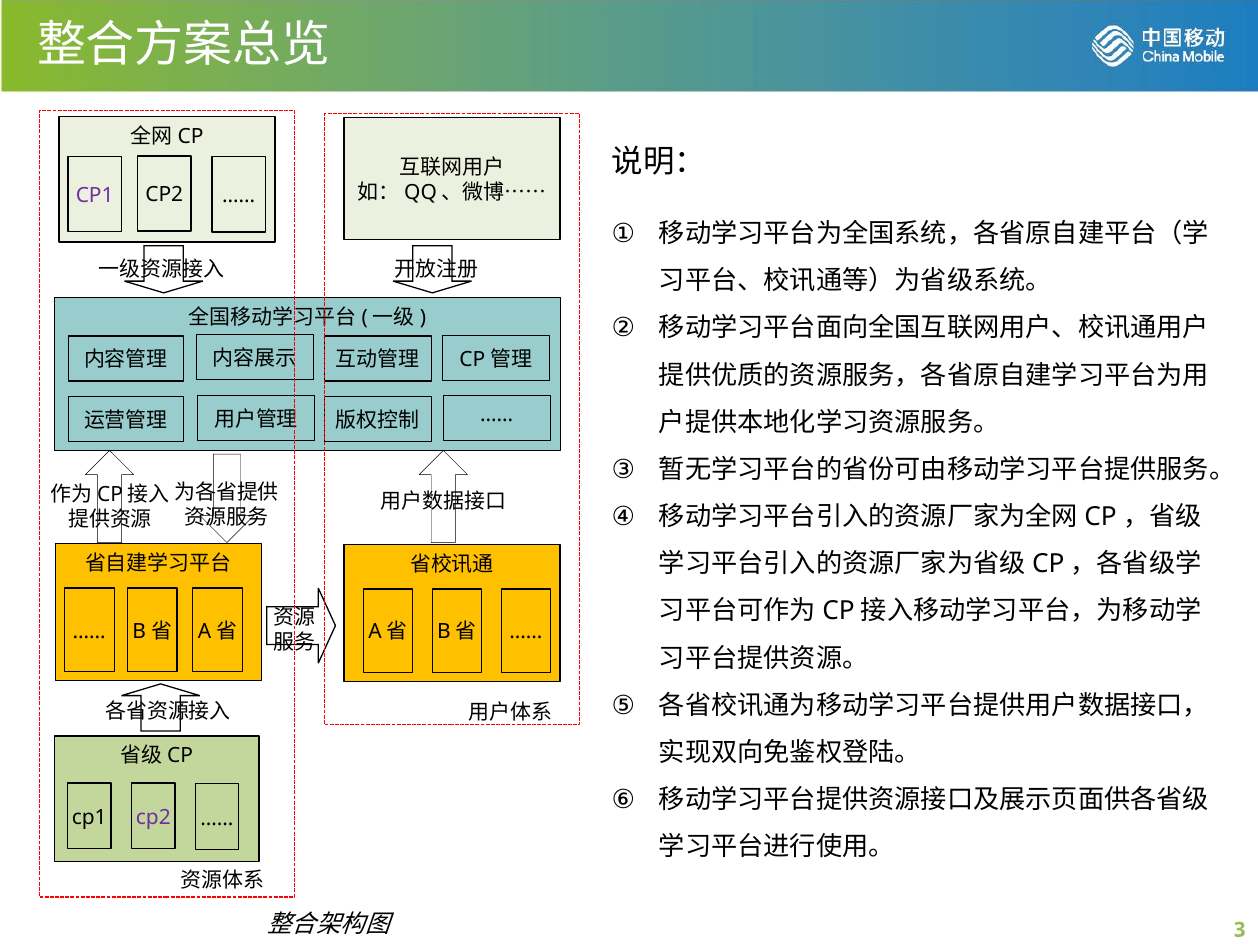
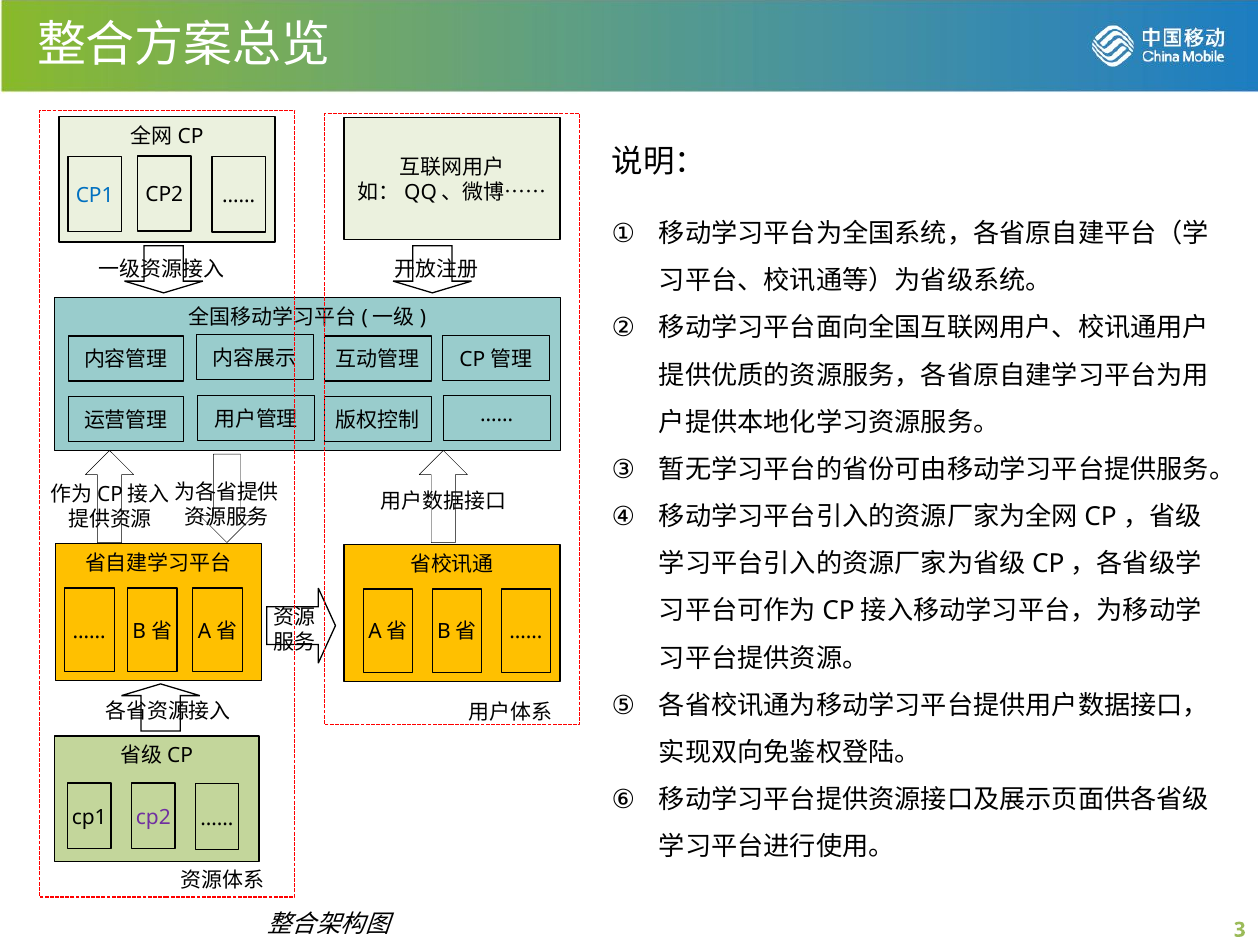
CP1 at (95, 195) colour: purple -> blue
